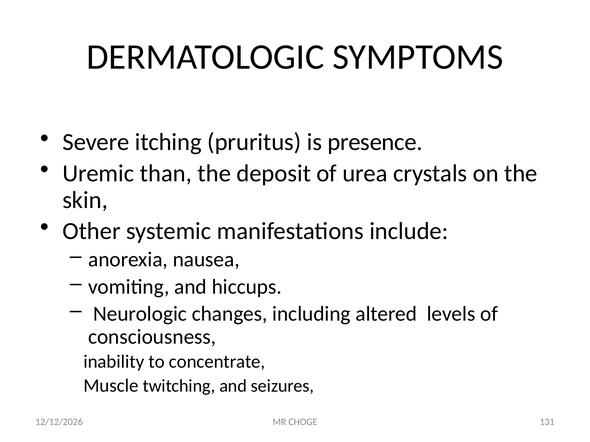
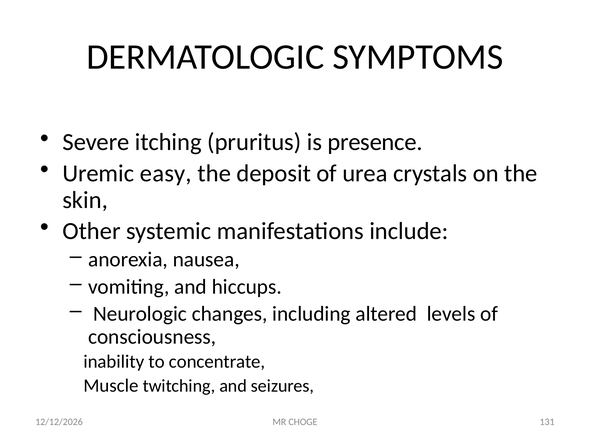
than: than -> easy
